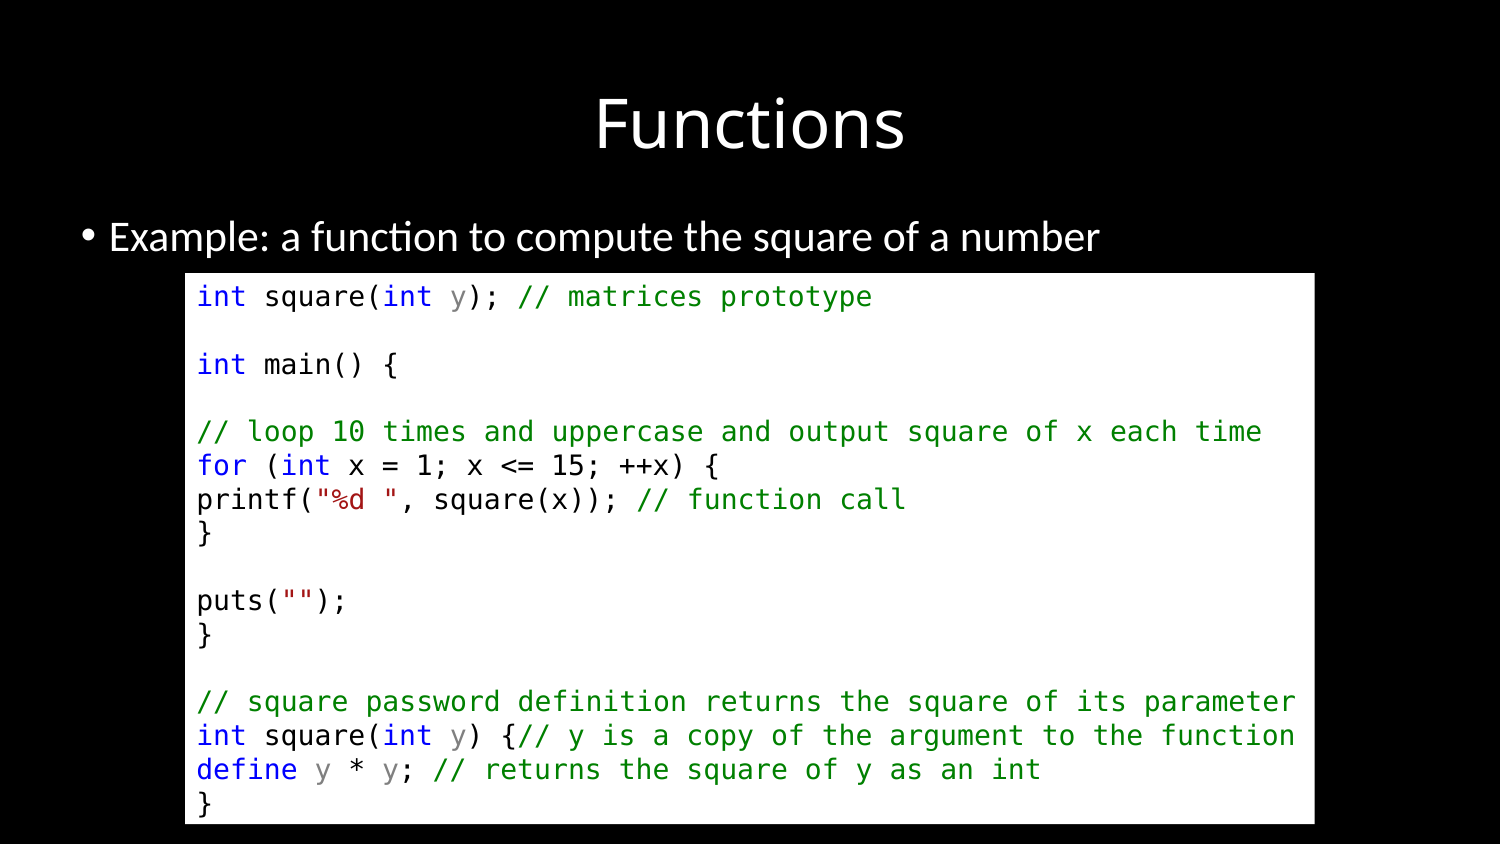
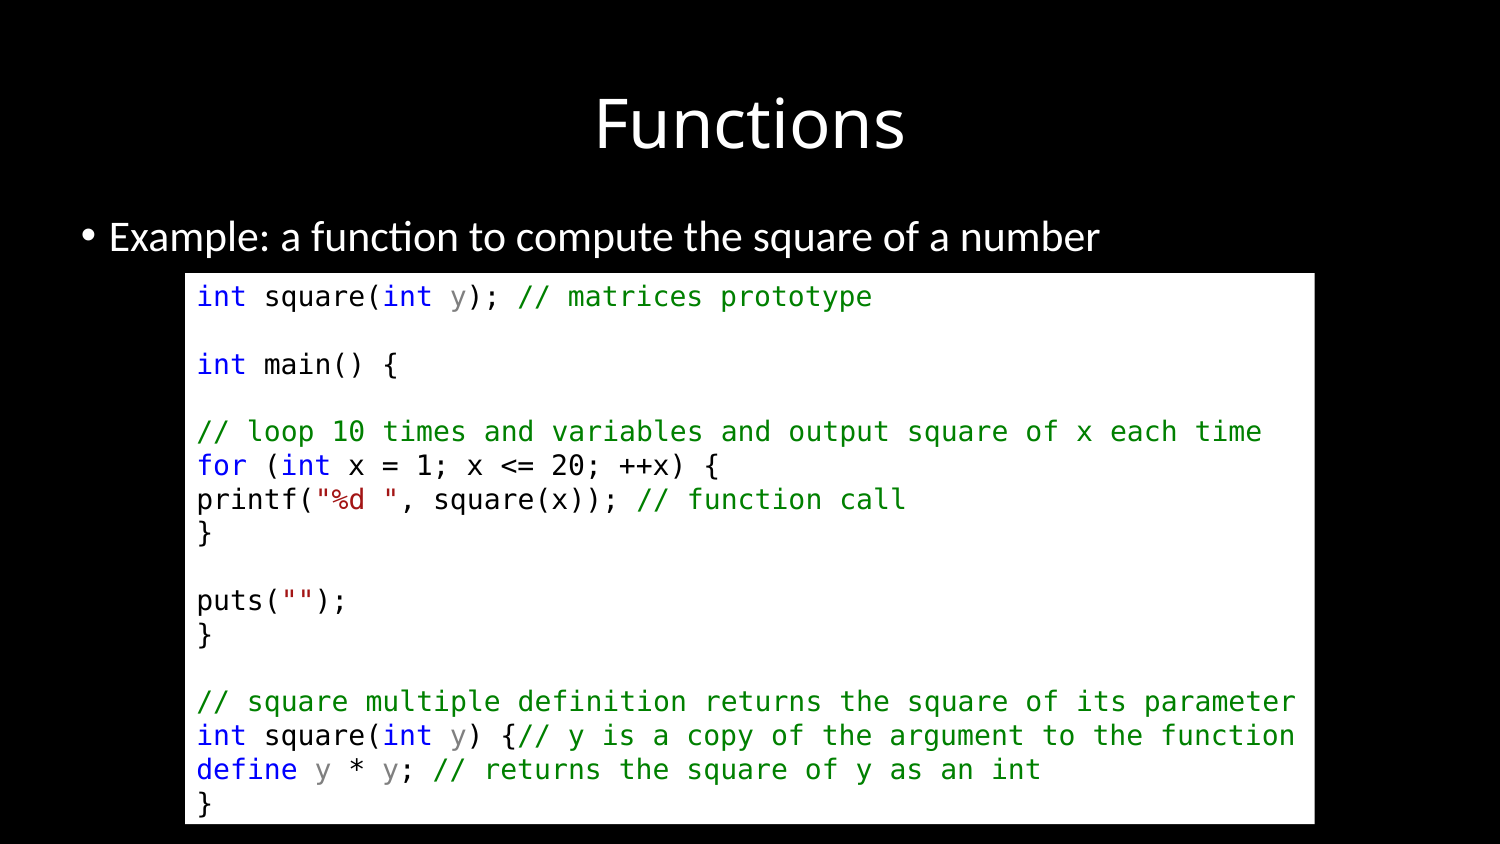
uppercase: uppercase -> variables
15: 15 -> 20
password: password -> multiple
